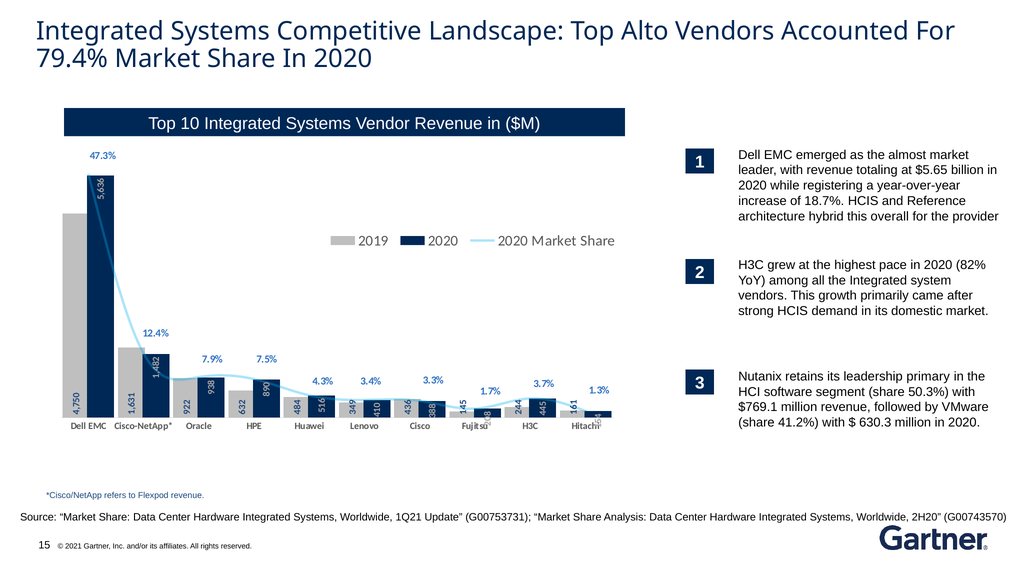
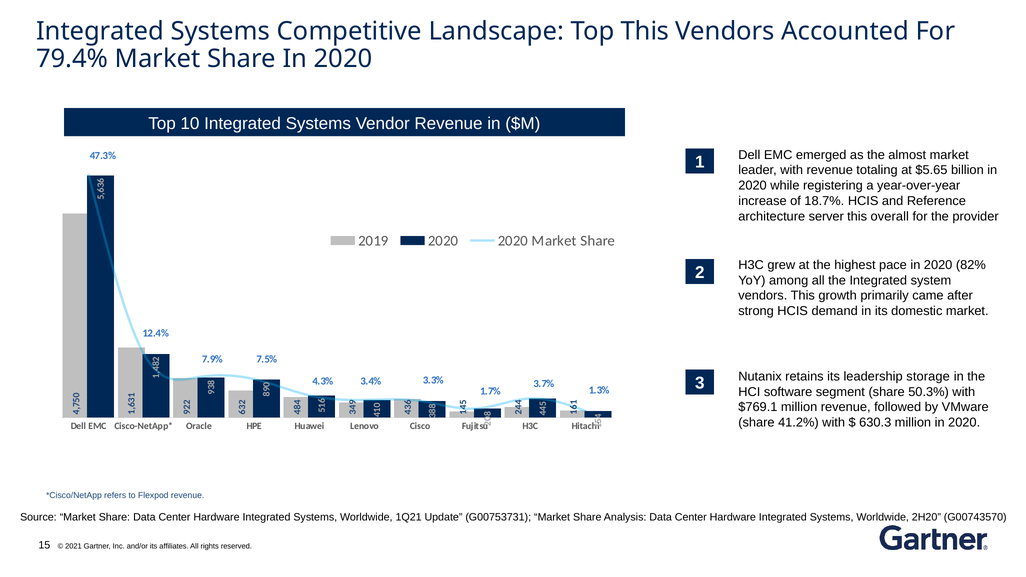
Top Alto: Alto -> This
hybrid: hybrid -> server
primary: primary -> storage
